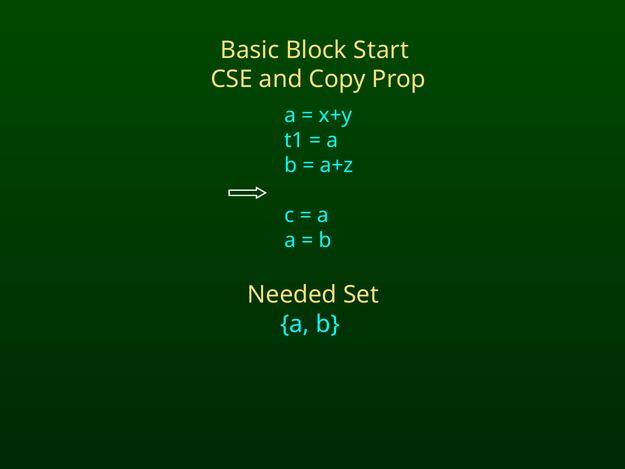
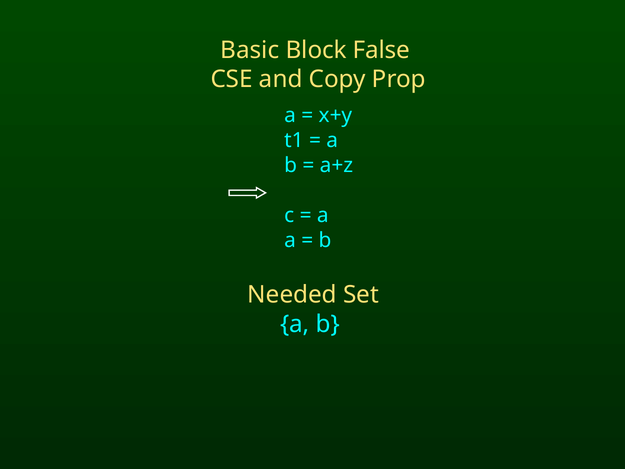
Start: Start -> False
